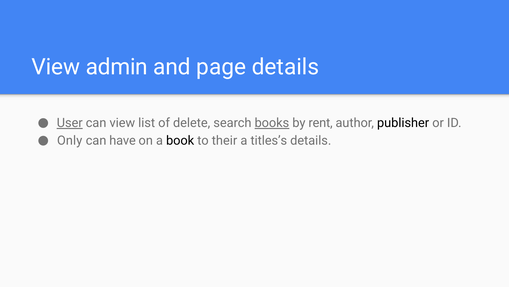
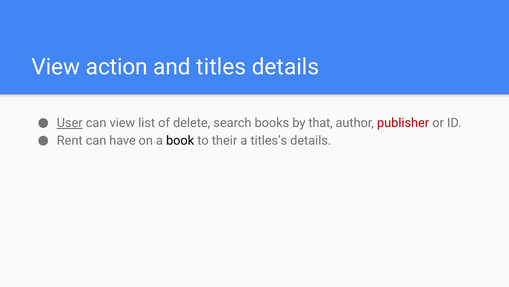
admin: admin -> action
page: page -> titles
books underline: present -> none
rent: rent -> that
publisher colour: black -> red
Only: Only -> Rent
